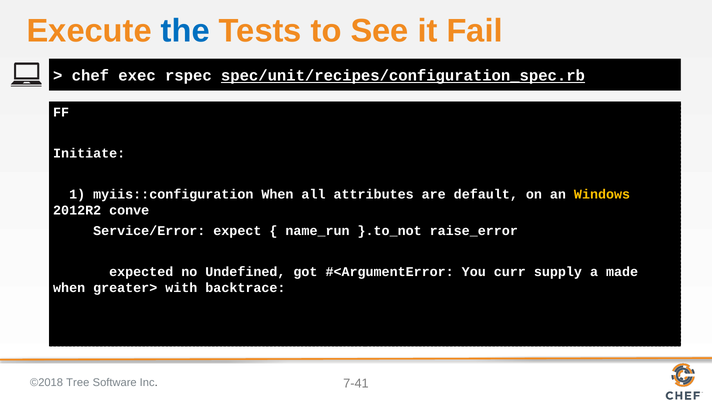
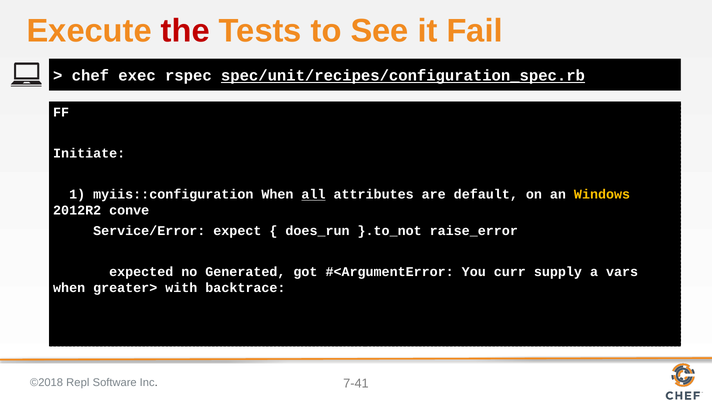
the colour: blue -> red
all underline: none -> present
name_run: name_run -> does_run
Undefined: Undefined -> Generated
made: made -> vars
Tree: Tree -> Repl
